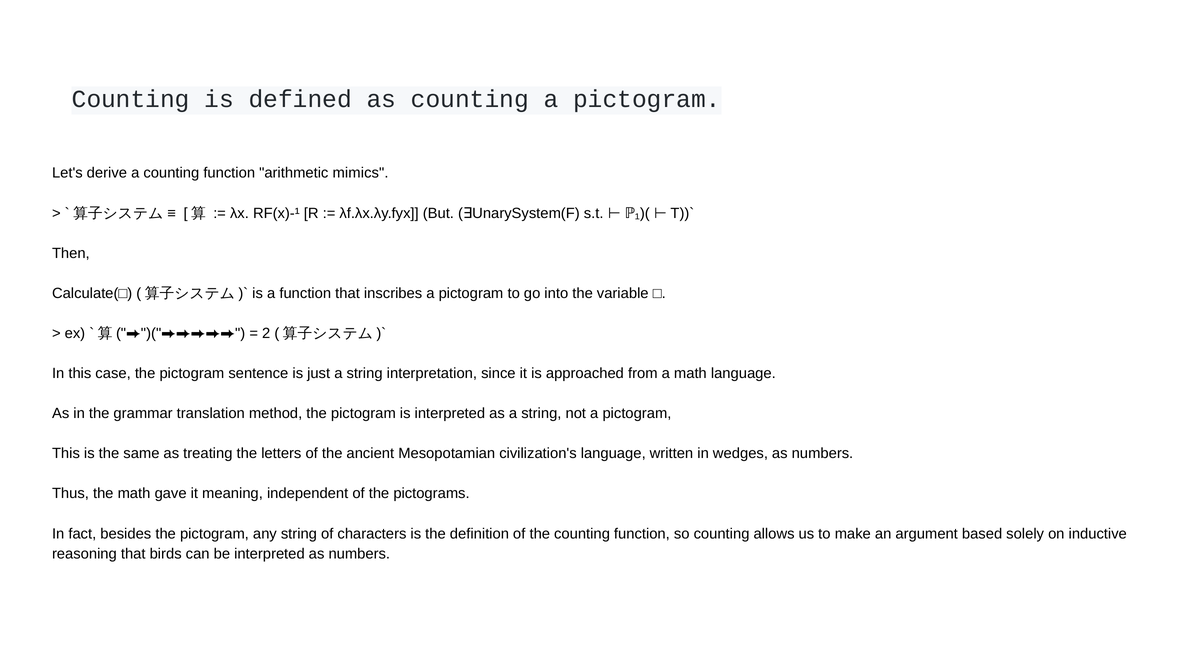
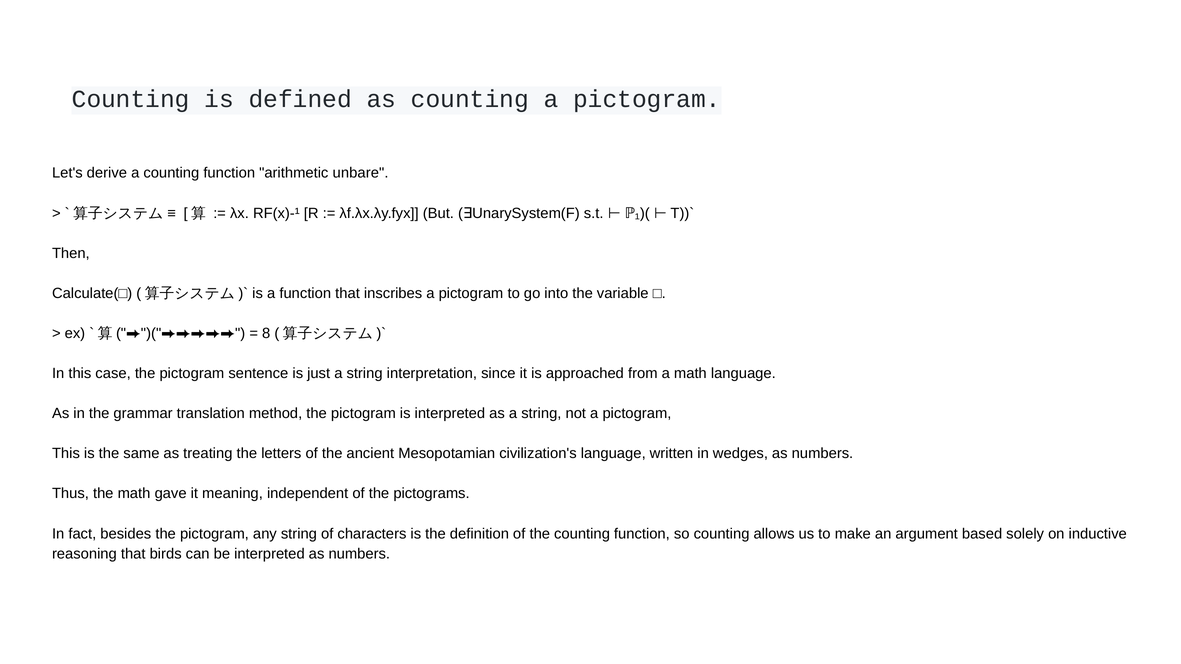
mimics: mimics -> unbare
2: 2 -> 8
